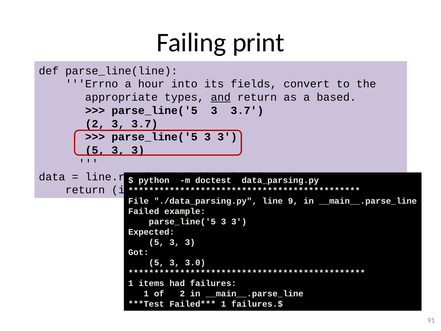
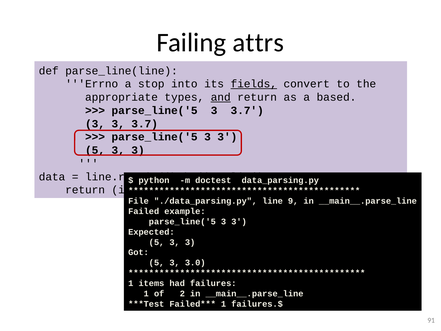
print: print -> attrs
hour: hour -> stop
fields underline: none -> present
2 at (95, 124): 2 -> 3
